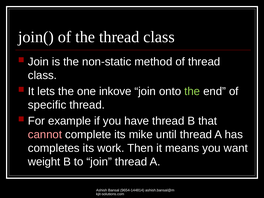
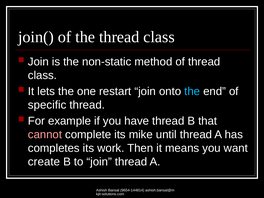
inkove: inkove -> restart
the at (192, 91) colour: light green -> light blue
weight: weight -> create
